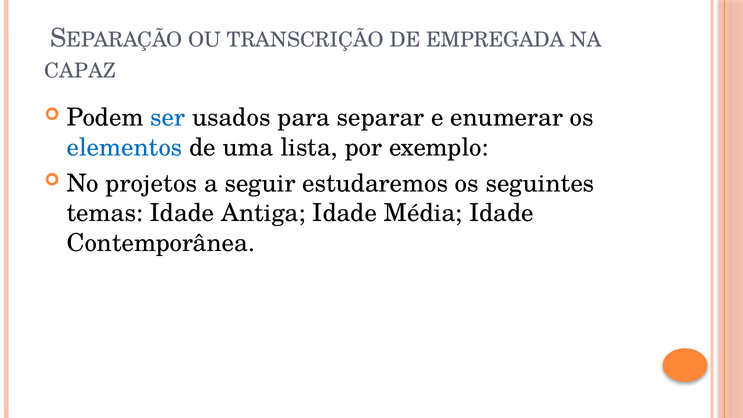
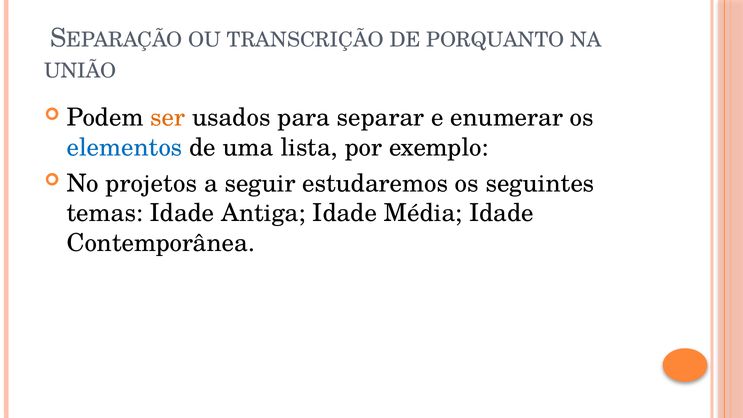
EMPREGADA: EMPREGADA -> PORQUANTO
CAPAZ: CAPAZ -> UNIÃO
ser colour: blue -> orange
